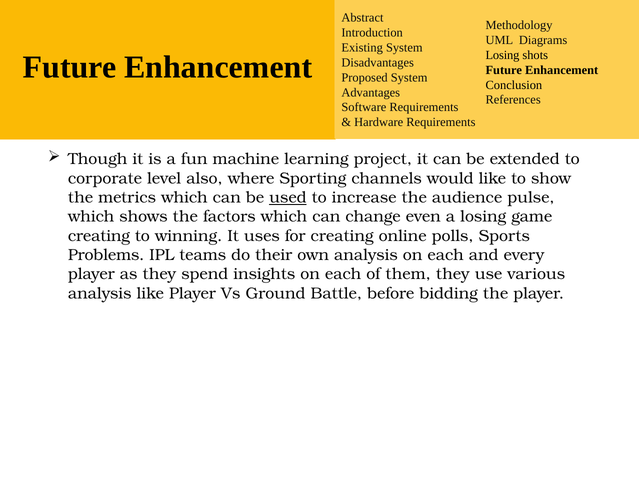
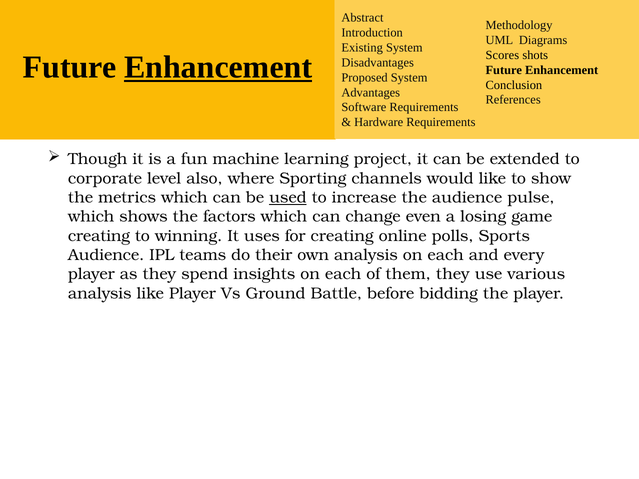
Losing at (502, 55): Losing -> Scores
Enhancement at (218, 67) underline: none -> present
Problems at (106, 255): Problems -> Audience
